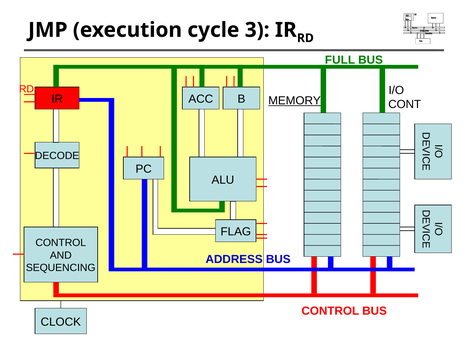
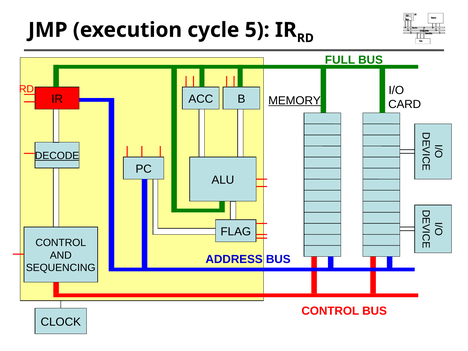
3: 3 -> 5
CONT: CONT -> CARD
DECODE underline: none -> present
